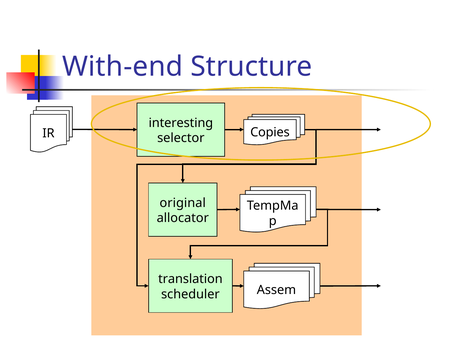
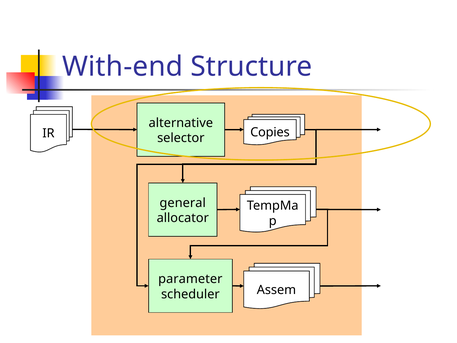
interesting: interesting -> alternative
original: original -> general
translation: translation -> parameter
